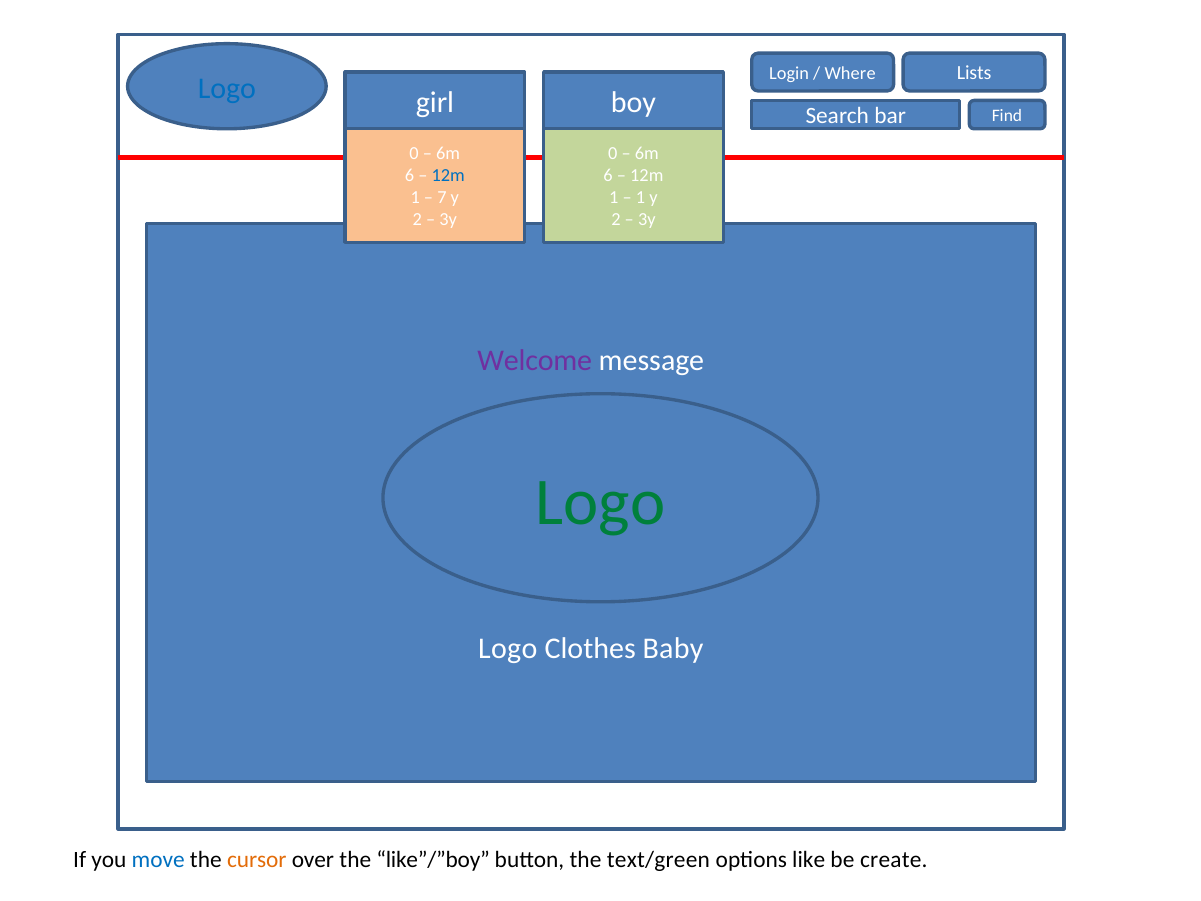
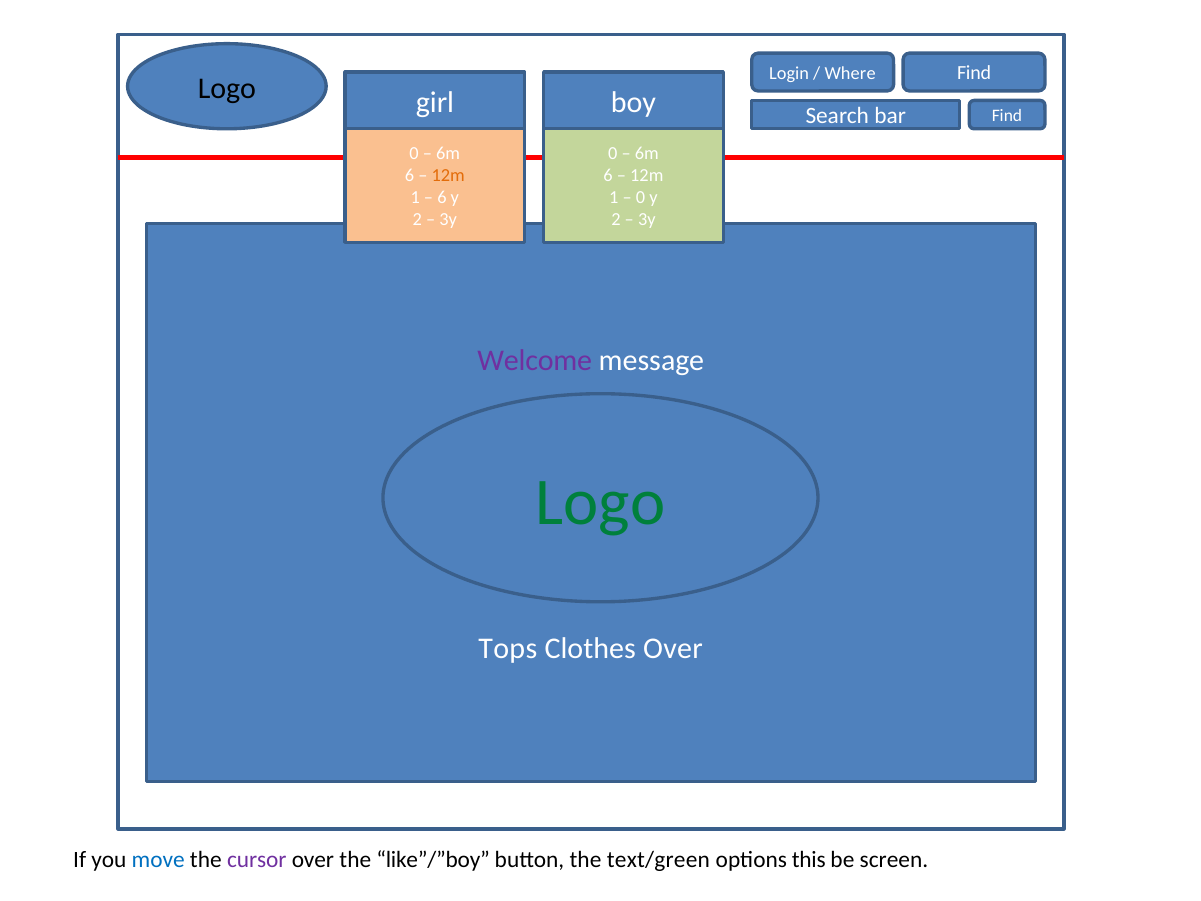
Lists at (974, 73): Lists -> Find
Logo at (227, 88) colour: blue -> black
12m at (448, 176) colour: blue -> orange
7 at (442, 198): 7 -> 6
1 at (641, 198): 1 -> 0
Logo at (508, 649): Logo -> Tops
Clothes Baby: Baby -> Over
cursor colour: orange -> purple
like: like -> this
create: create -> screen
